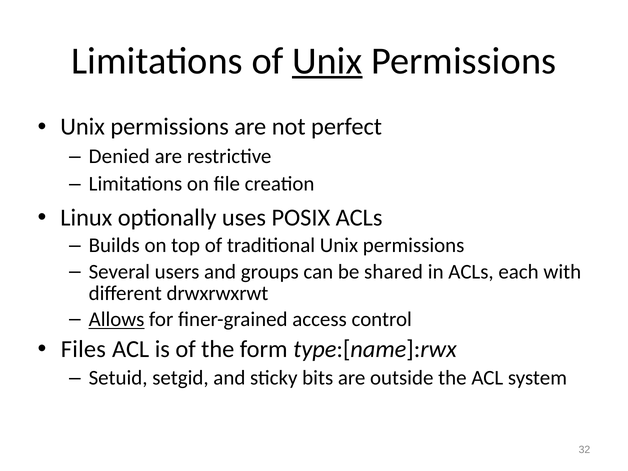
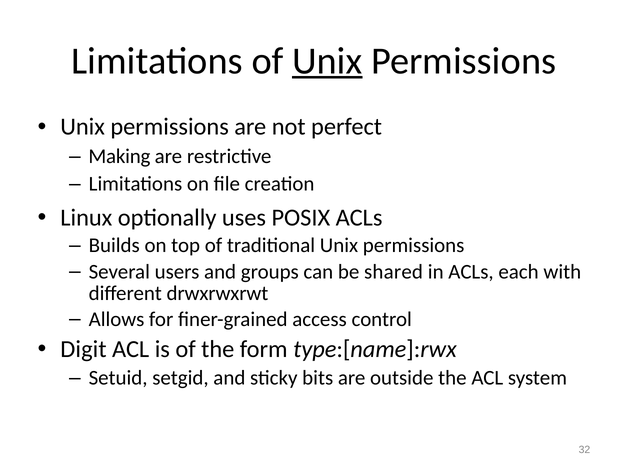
Denied: Denied -> Making
Allows underline: present -> none
Files: Files -> Digit
